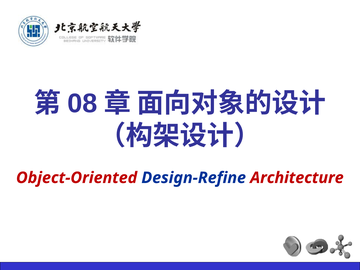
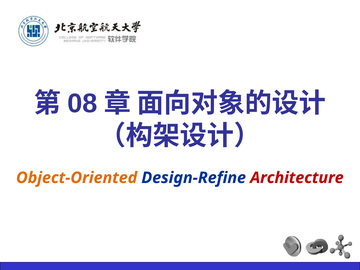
Object-Oriented colour: red -> orange
